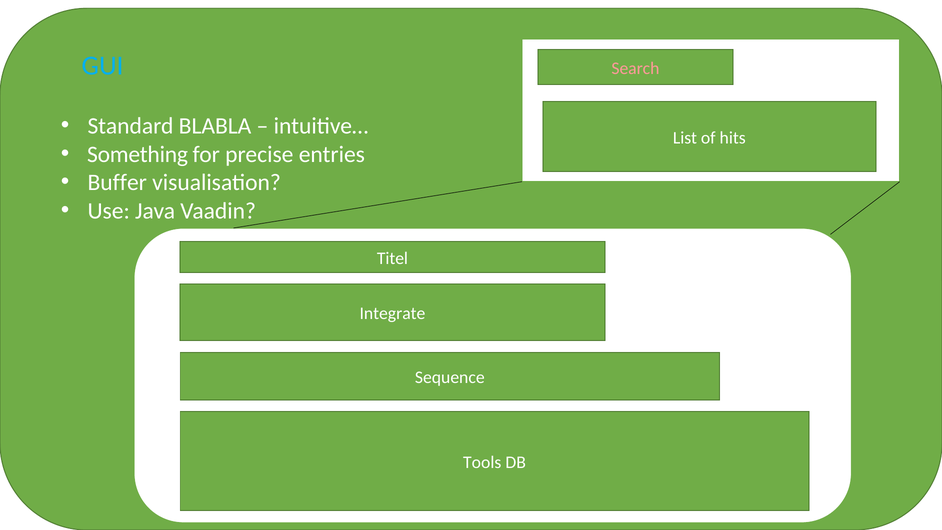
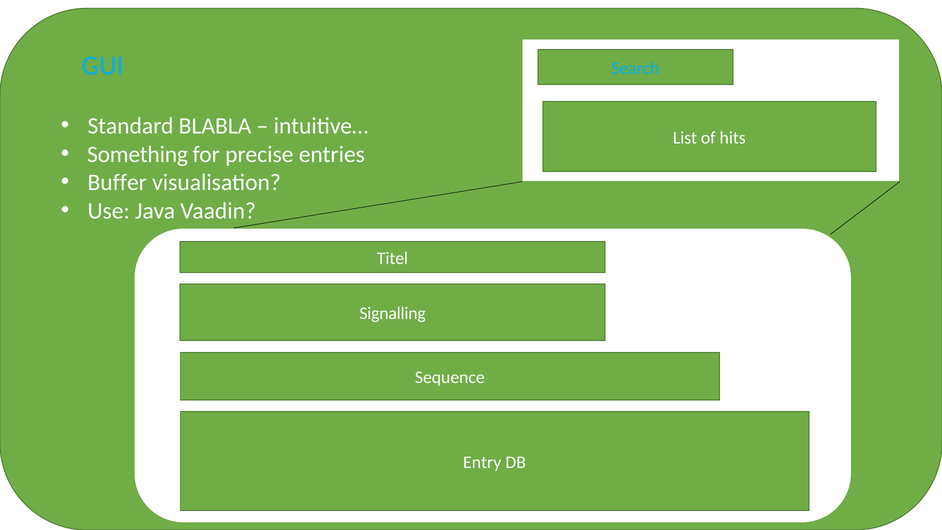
Search colour: pink -> light blue
Integrate: Integrate -> Signalling
Tools: Tools -> Entry
